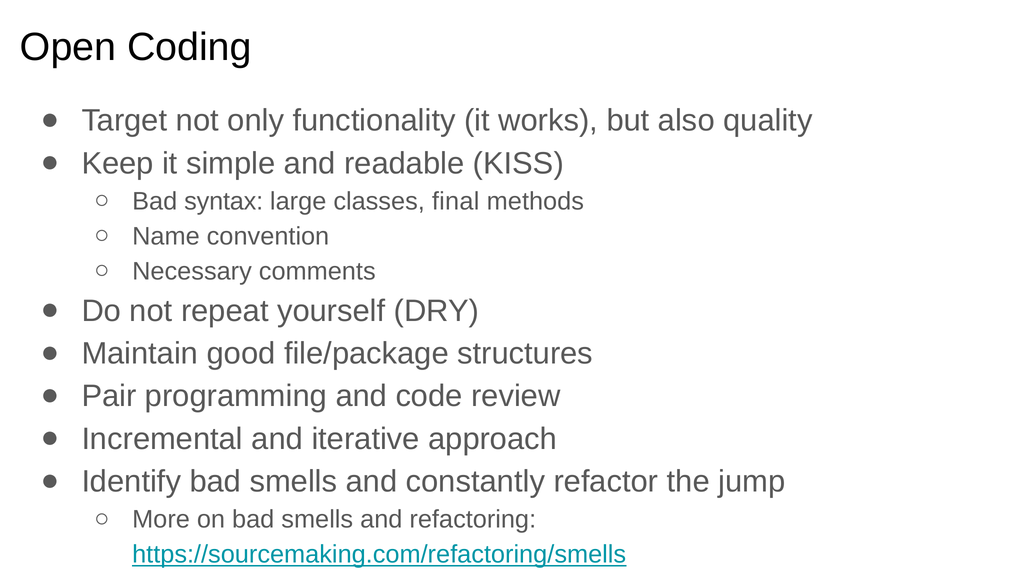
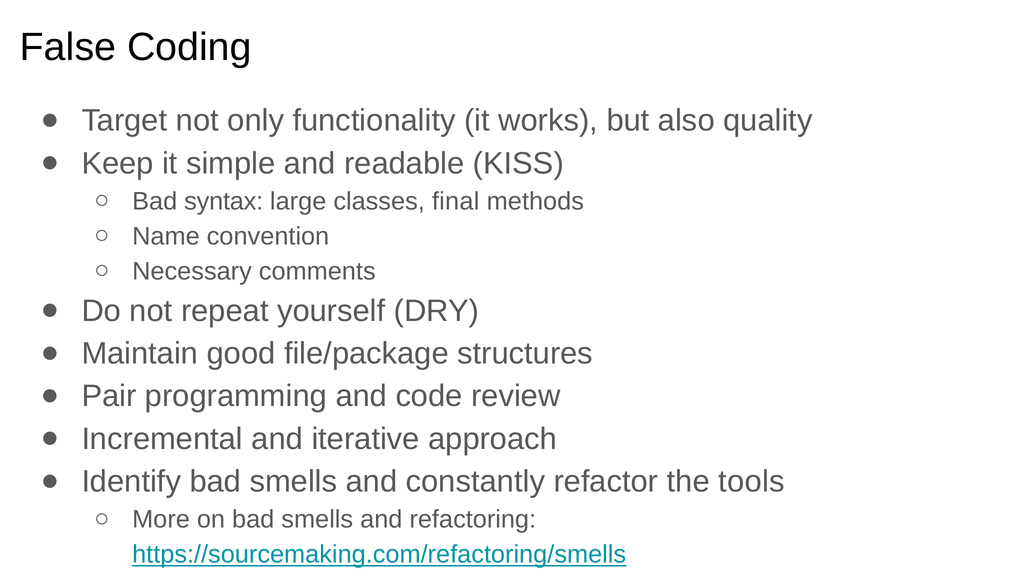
Open: Open -> False
jump: jump -> tools
